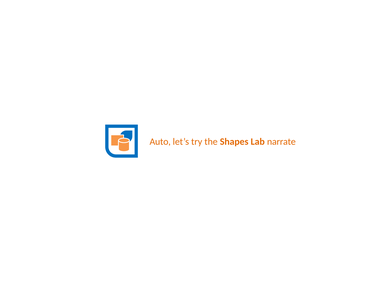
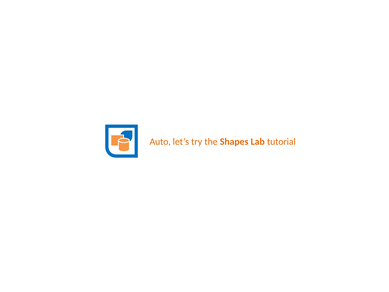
narrate: narrate -> tutorial
